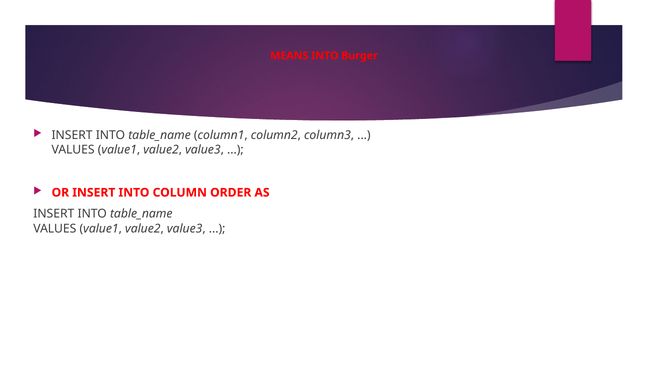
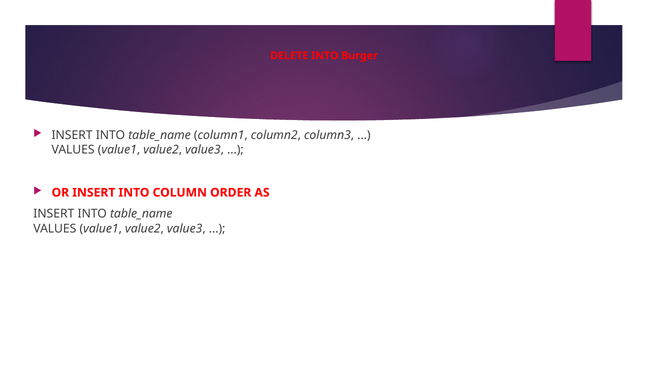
MEANS: MEANS -> DELETE
